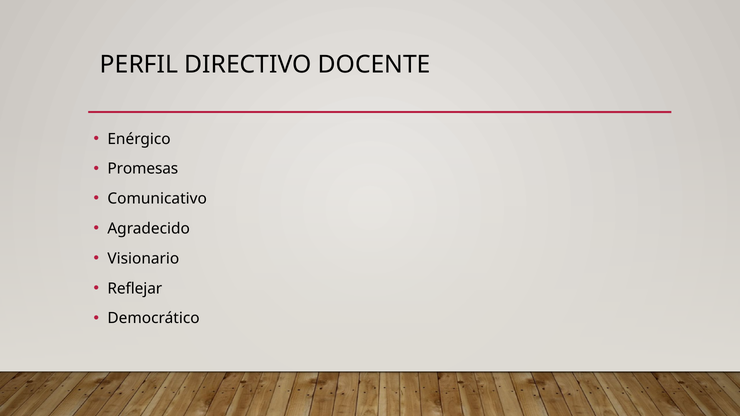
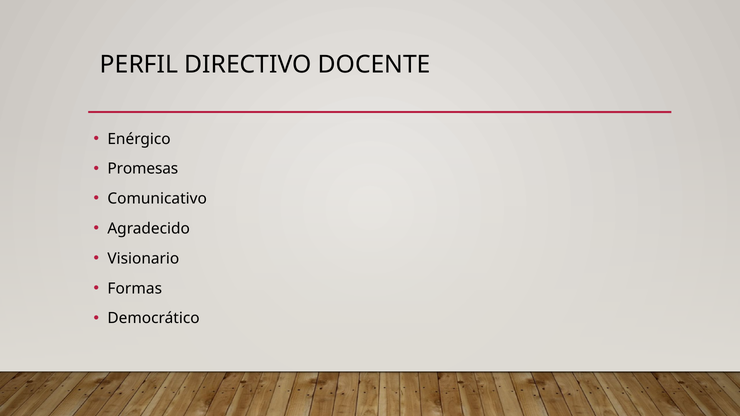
Reflejar: Reflejar -> Formas
